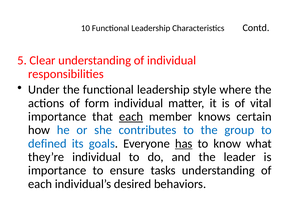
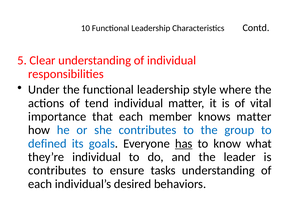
form: form -> tend
each at (131, 116) underline: present -> none
knows certain: certain -> matter
importance at (57, 170): importance -> contributes
